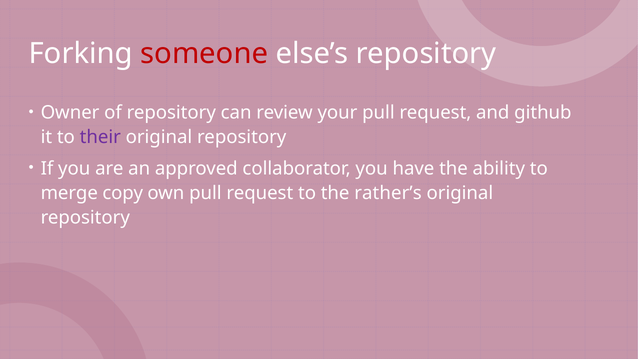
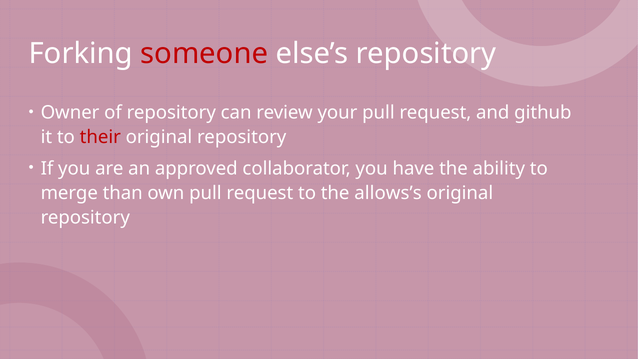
their colour: purple -> red
copy: copy -> than
rather’s: rather’s -> allows’s
